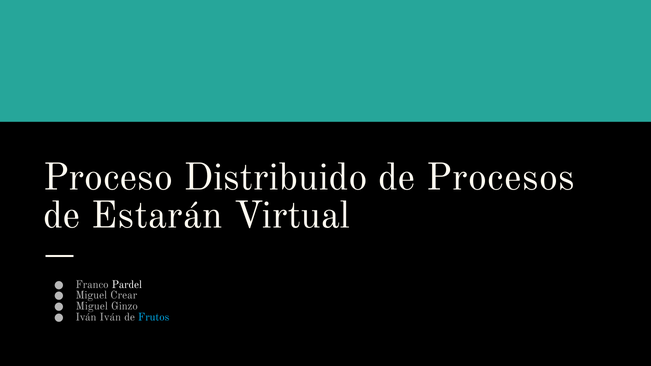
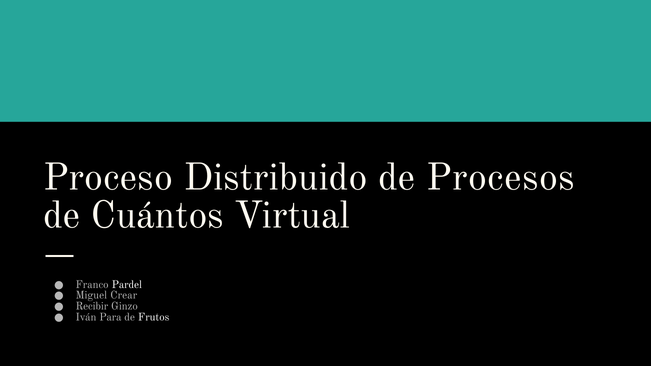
Estarán: Estarán -> Cuántos
Miguel at (92, 306): Miguel -> Recibir
Iván Iván: Iván -> Para
Frutos colour: light blue -> white
